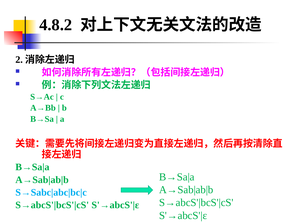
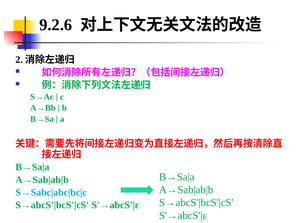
4.8.2: 4.8.2 -> 9.2.6
